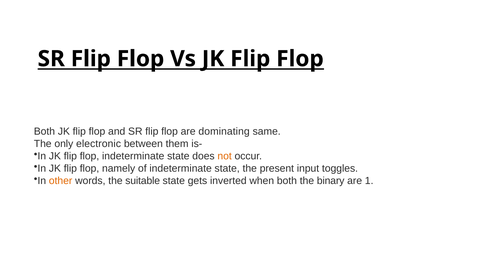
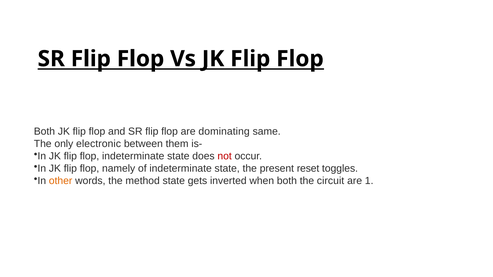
not colour: orange -> red
input: input -> reset
suitable: suitable -> method
binary: binary -> circuit
